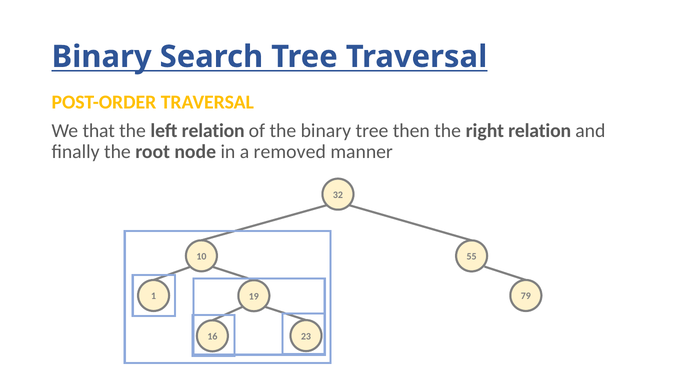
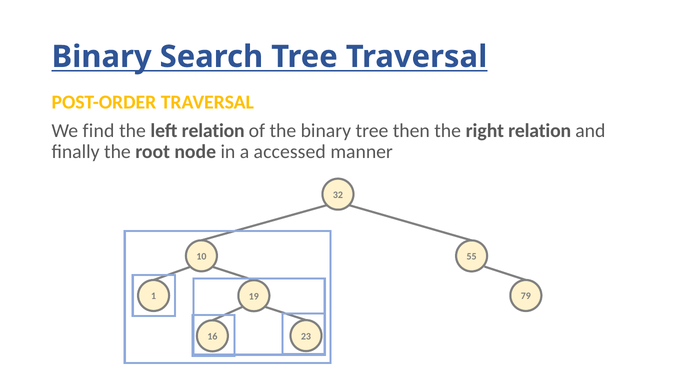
that: that -> find
removed: removed -> accessed
